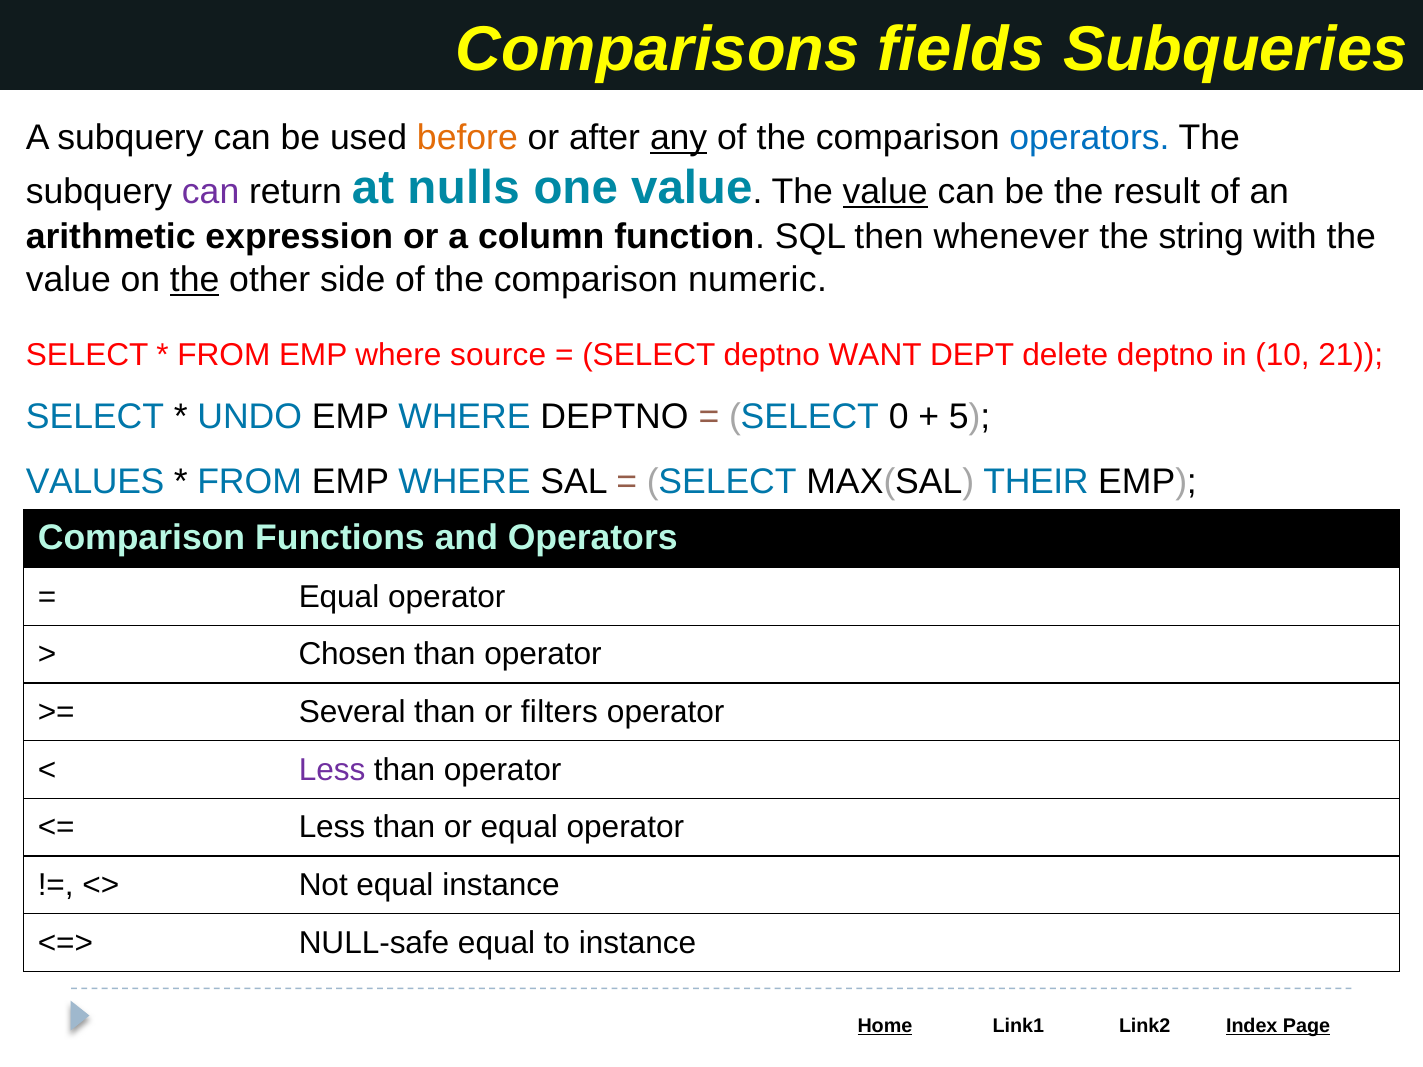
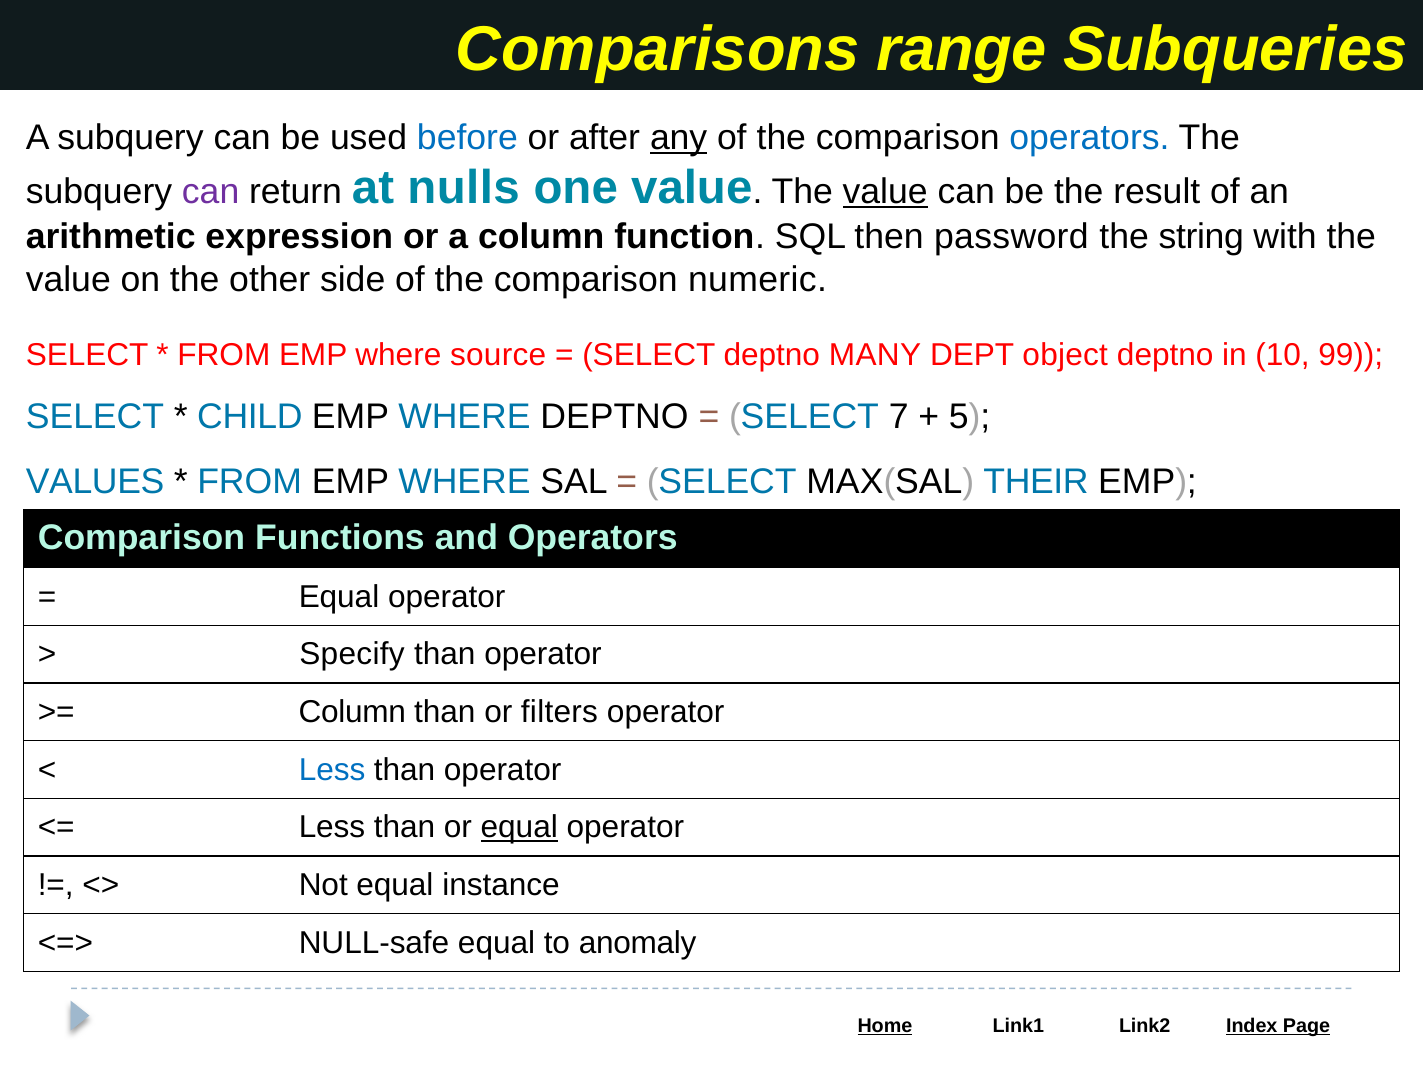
fields: fields -> range
before colour: orange -> blue
whenever: whenever -> password
the at (195, 280) underline: present -> none
WANT: WANT -> MANY
delete: delete -> object
21: 21 -> 99
UNDO: UNDO -> CHILD
0: 0 -> 7
Chosen: Chosen -> Specify
Several at (352, 712): Several -> Column
Less at (332, 770) colour: purple -> blue
equal at (519, 828) underline: none -> present
to instance: instance -> anomaly
